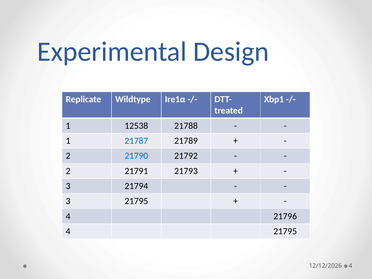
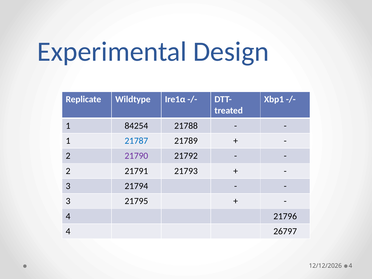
12538: 12538 -> 84254
21790 colour: blue -> purple
4 21795: 21795 -> 26797
